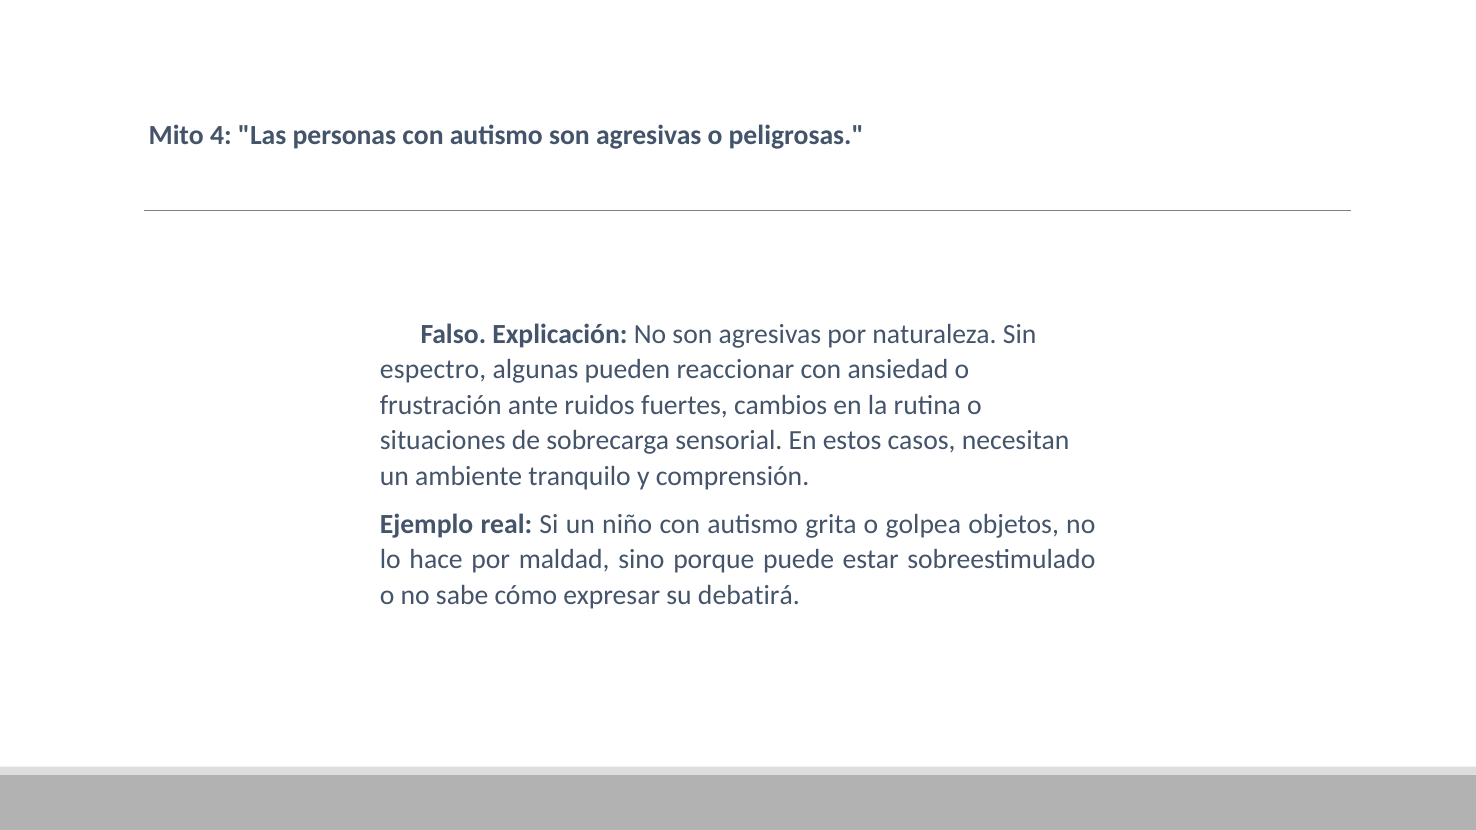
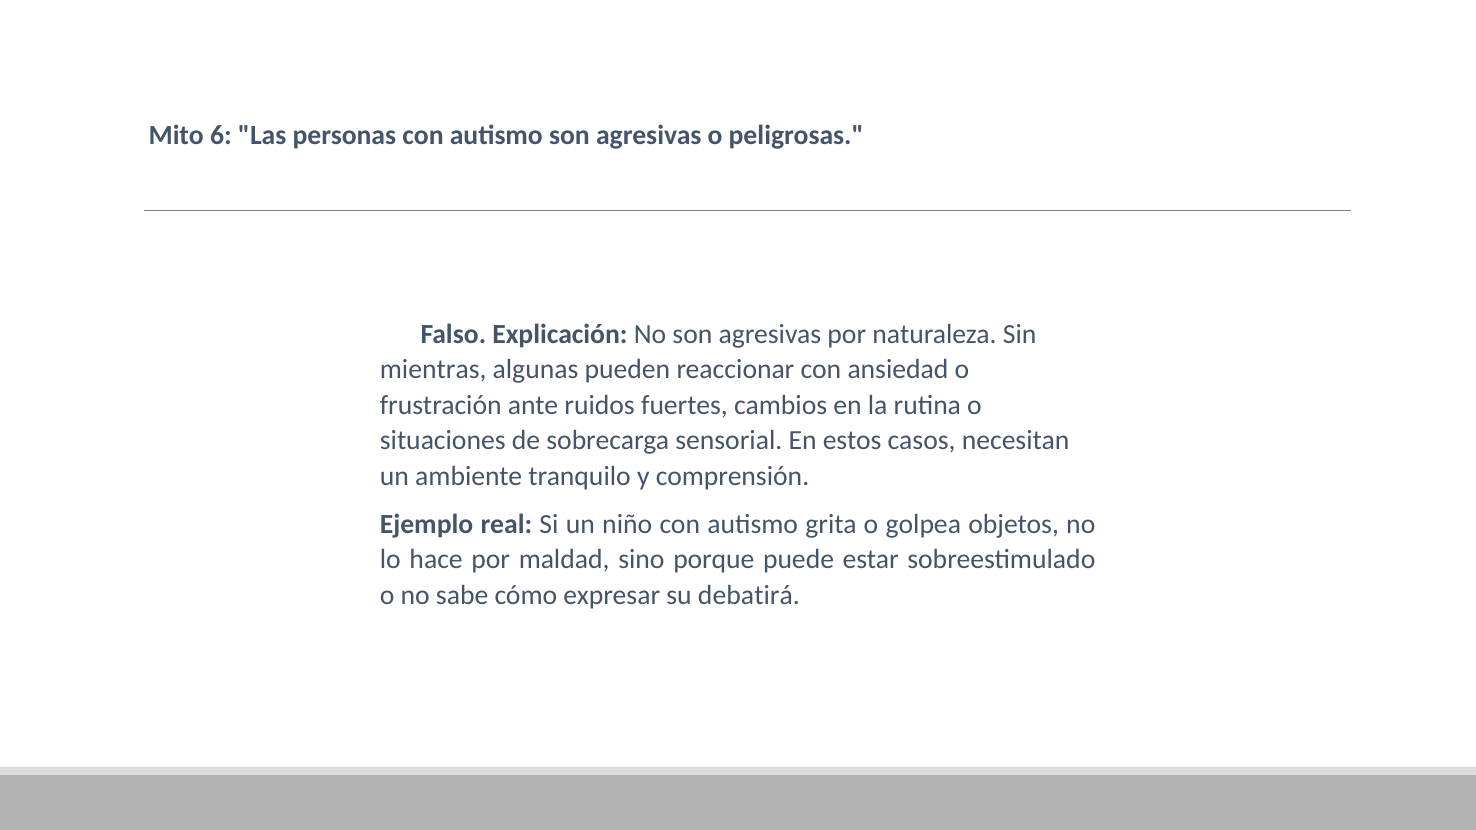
4: 4 -> 6
espectro: espectro -> mientras
